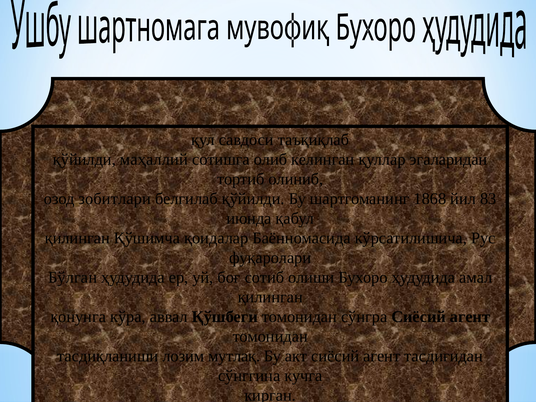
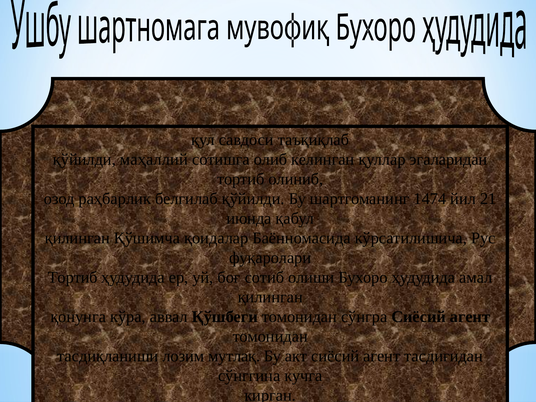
зобитлари: зобитлари -> раҳбарлик
1868: 1868 -> 1474
83: 83 -> 21
Бўлган at (73, 277): Бўлган -> Тортиб
